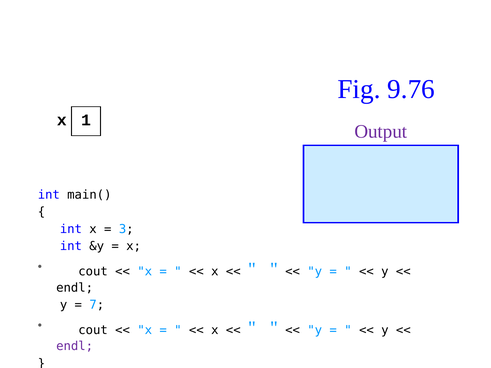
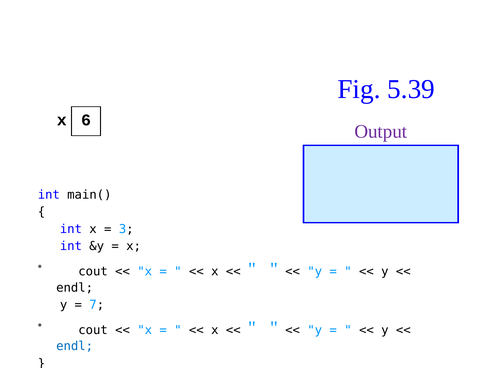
9.76: 9.76 -> 5.39
1: 1 -> 6
endl at (75, 347) colour: purple -> blue
